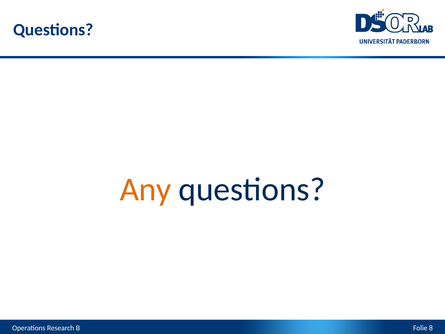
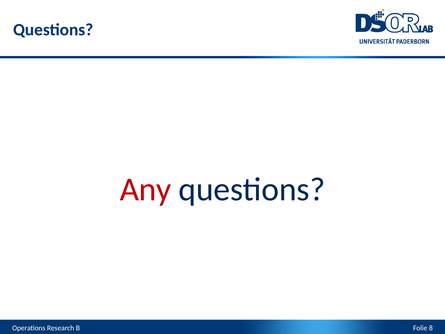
Any colour: orange -> red
